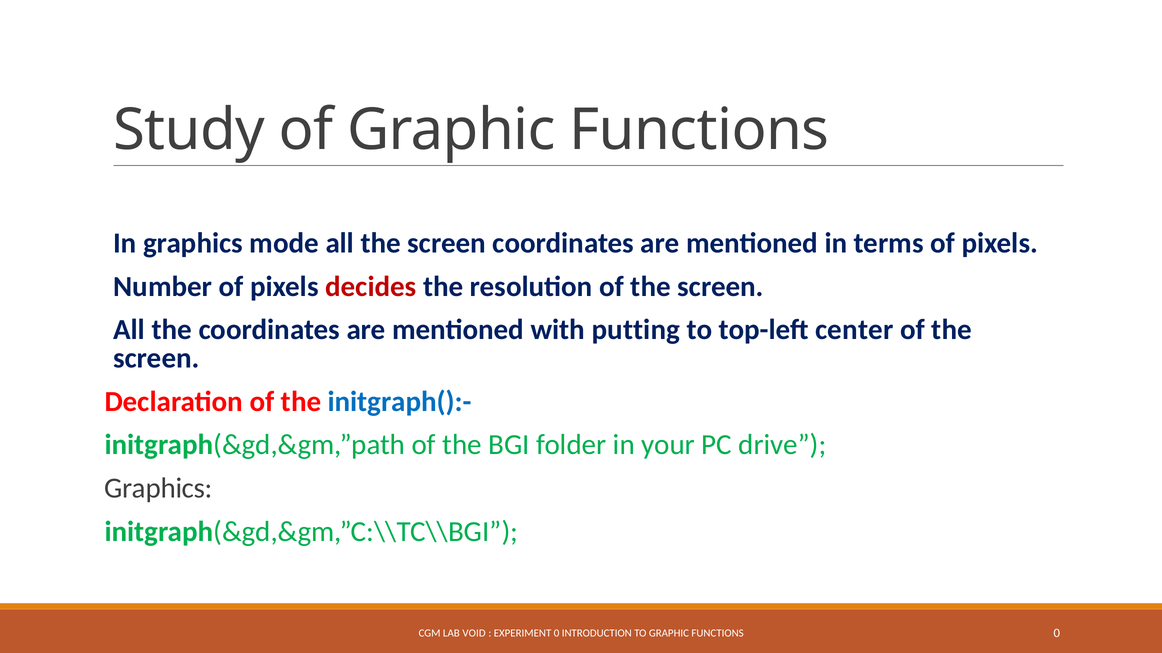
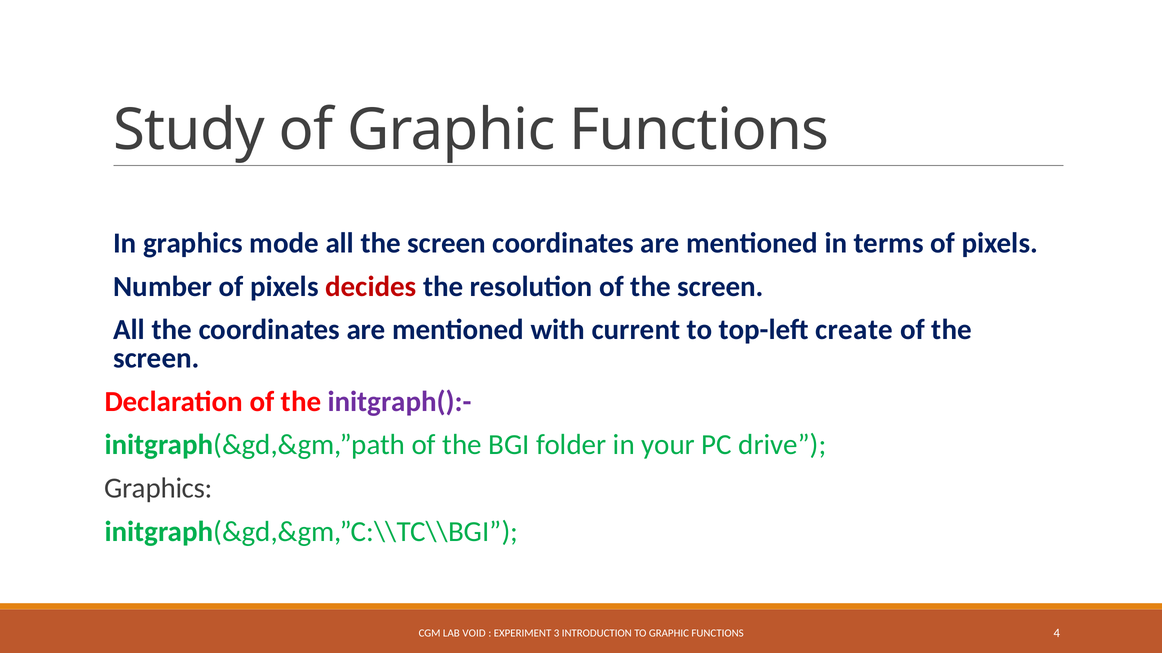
putting: putting -> current
center: center -> create
initgraph():- colour: blue -> purple
EXPERIMENT 0: 0 -> 3
FUNCTIONS 0: 0 -> 4
